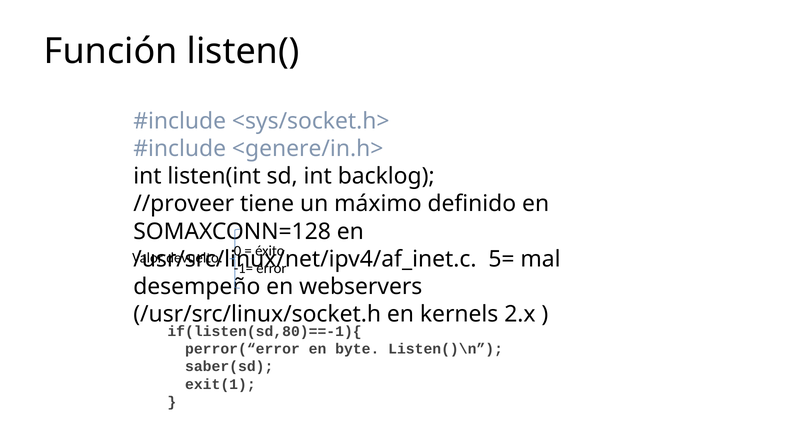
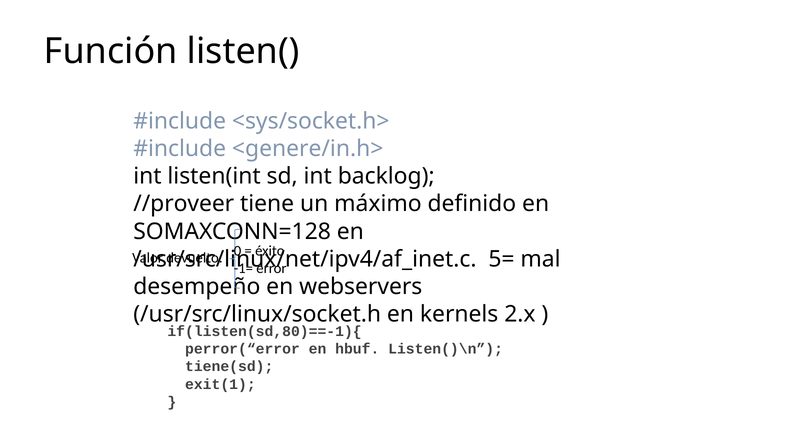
byte: byte -> hbuf
saber(sd: saber(sd -> tiene(sd
